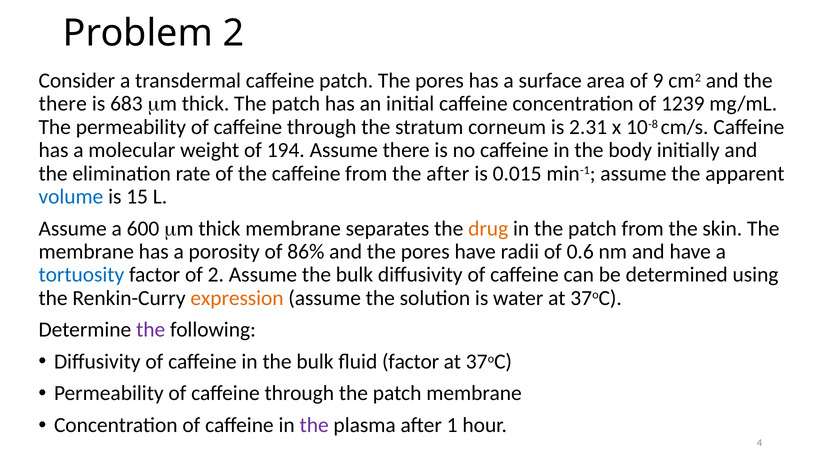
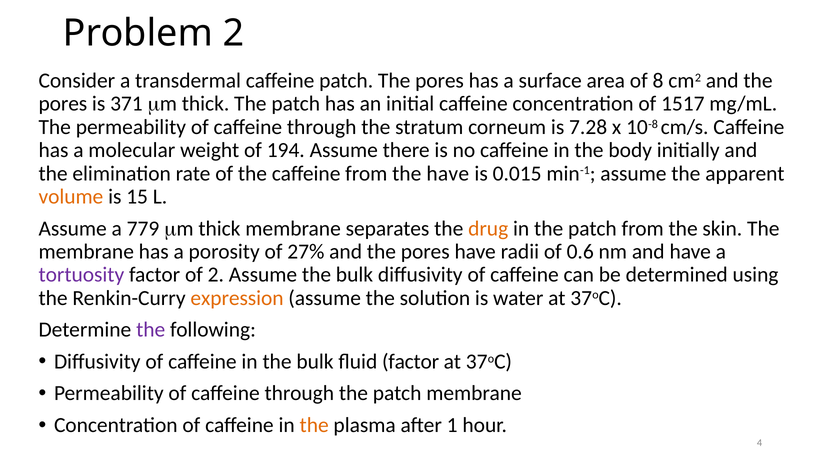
9: 9 -> 8
there at (63, 104): there -> pores
683: 683 -> 371
1239: 1239 -> 1517
2.31: 2.31 -> 7.28
the after: after -> have
volume colour: blue -> orange
600: 600 -> 779
86%: 86% -> 27%
tortuosity colour: blue -> purple
the at (314, 425) colour: purple -> orange
